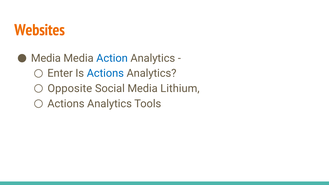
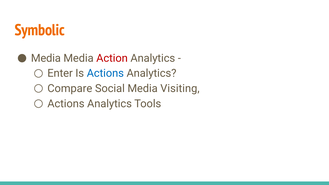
Websites: Websites -> Symbolic
Action colour: blue -> red
Opposite: Opposite -> Compare
Lithium: Lithium -> Visiting
